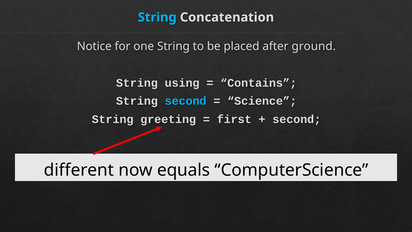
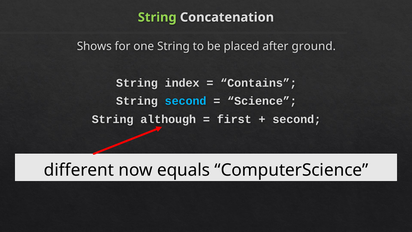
String at (157, 17) colour: light blue -> light green
Notice: Notice -> Shows
using: using -> index
greeting: greeting -> although
